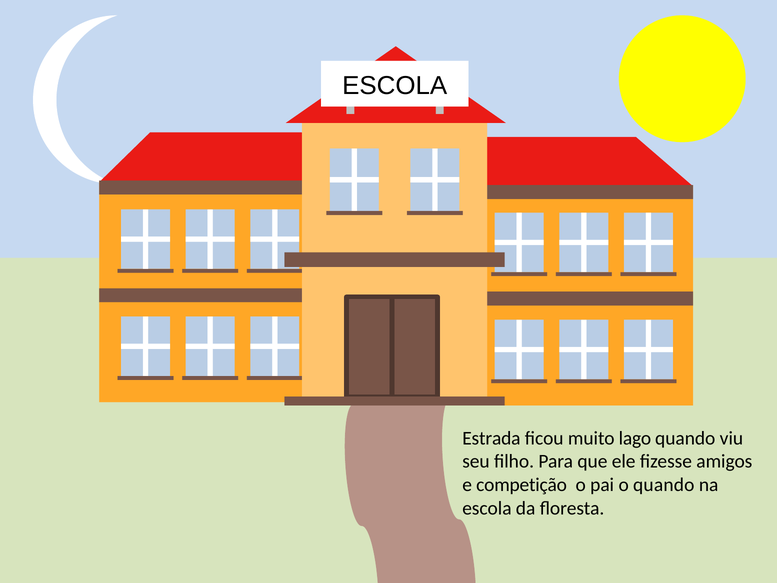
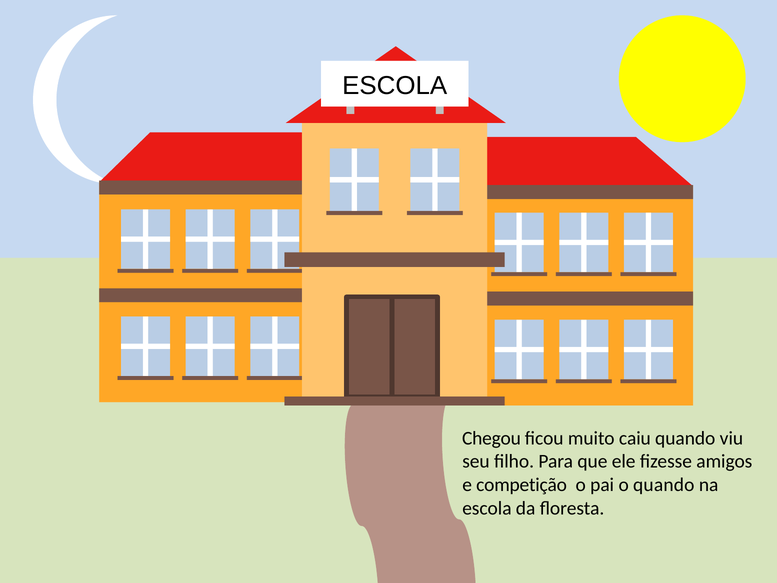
Estrada: Estrada -> Chegou
lago: lago -> caiu
